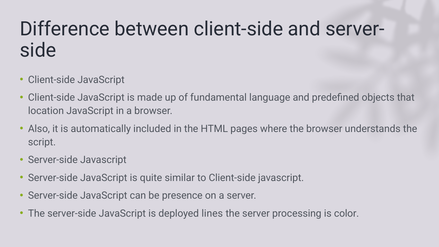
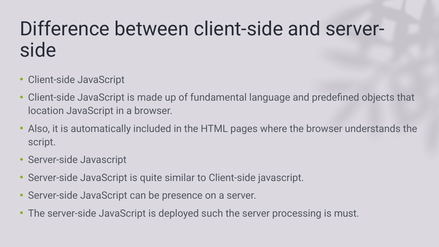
lines: lines -> such
color: color -> must
